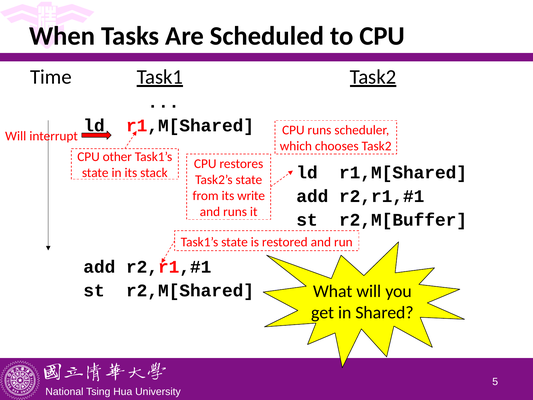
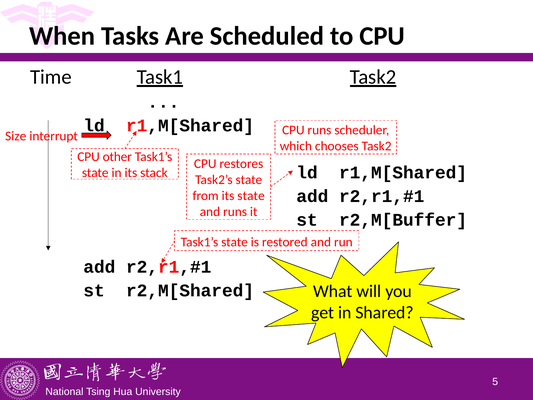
Will at (16, 136): Will -> Size
its write: write -> state
